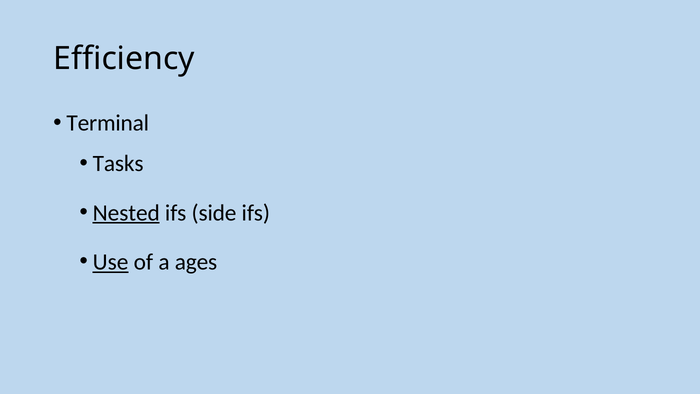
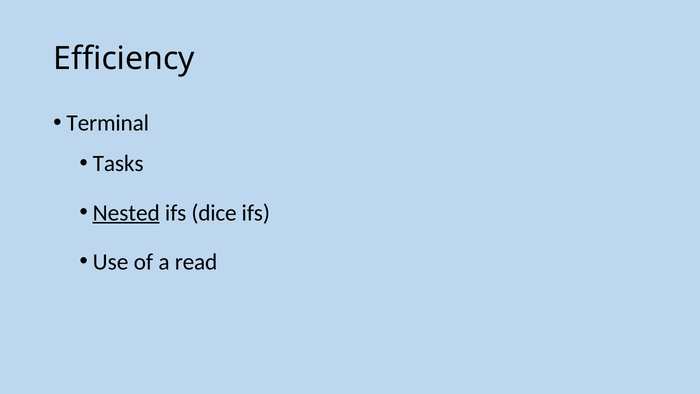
side: side -> dice
Use underline: present -> none
ages: ages -> read
